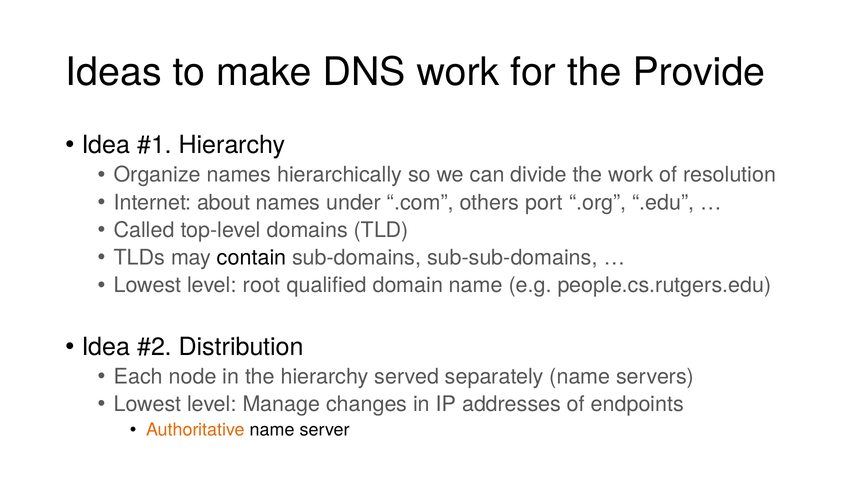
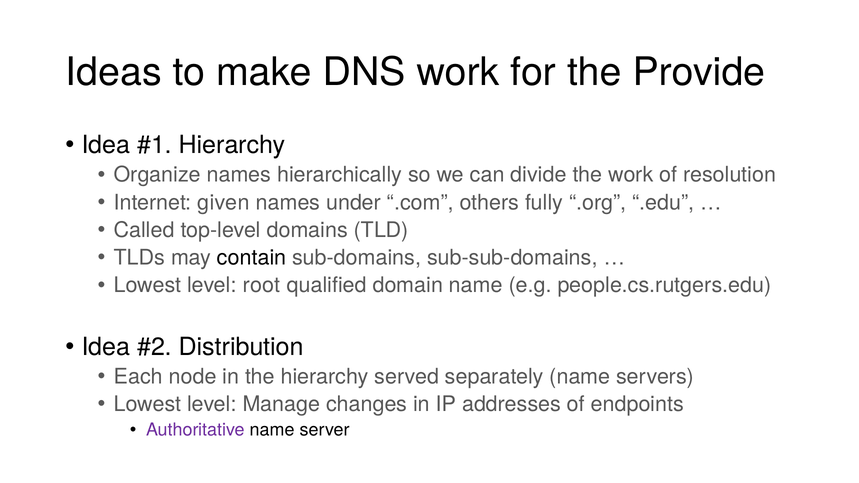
about: about -> given
port: port -> fully
Authoritative colour: orange -> purple
